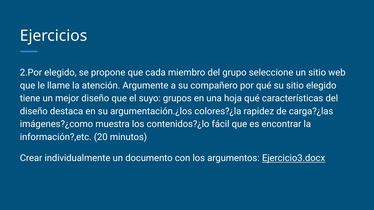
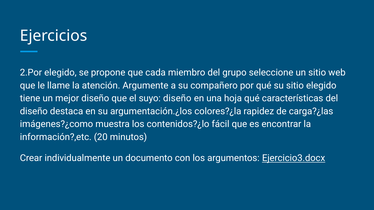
suyo grupos: grupos -> diseño
